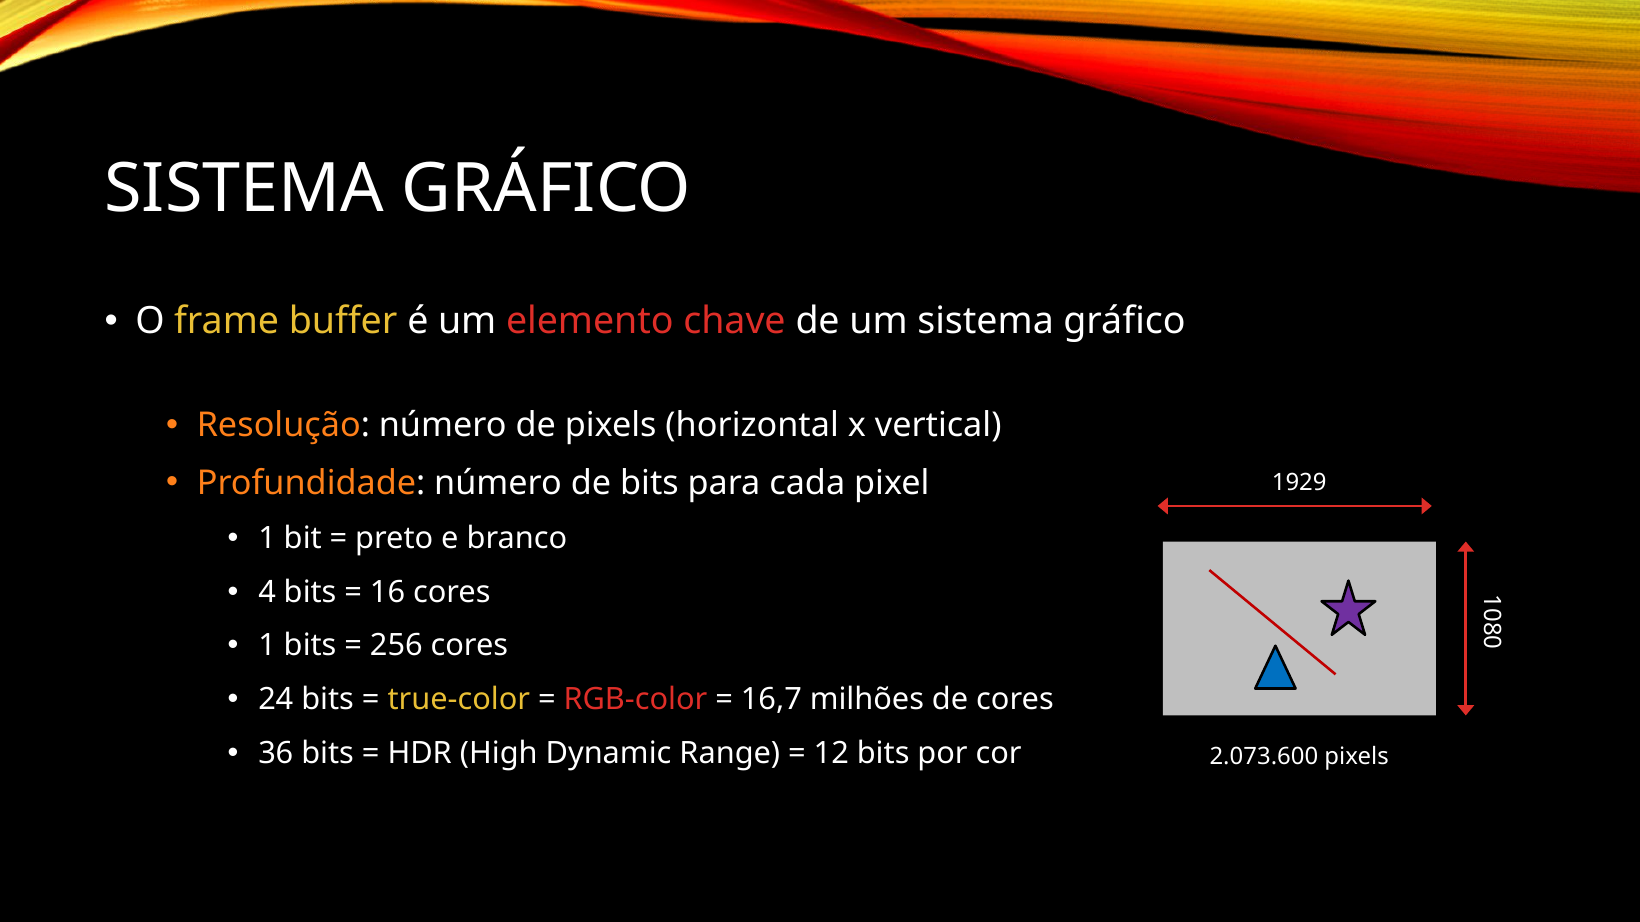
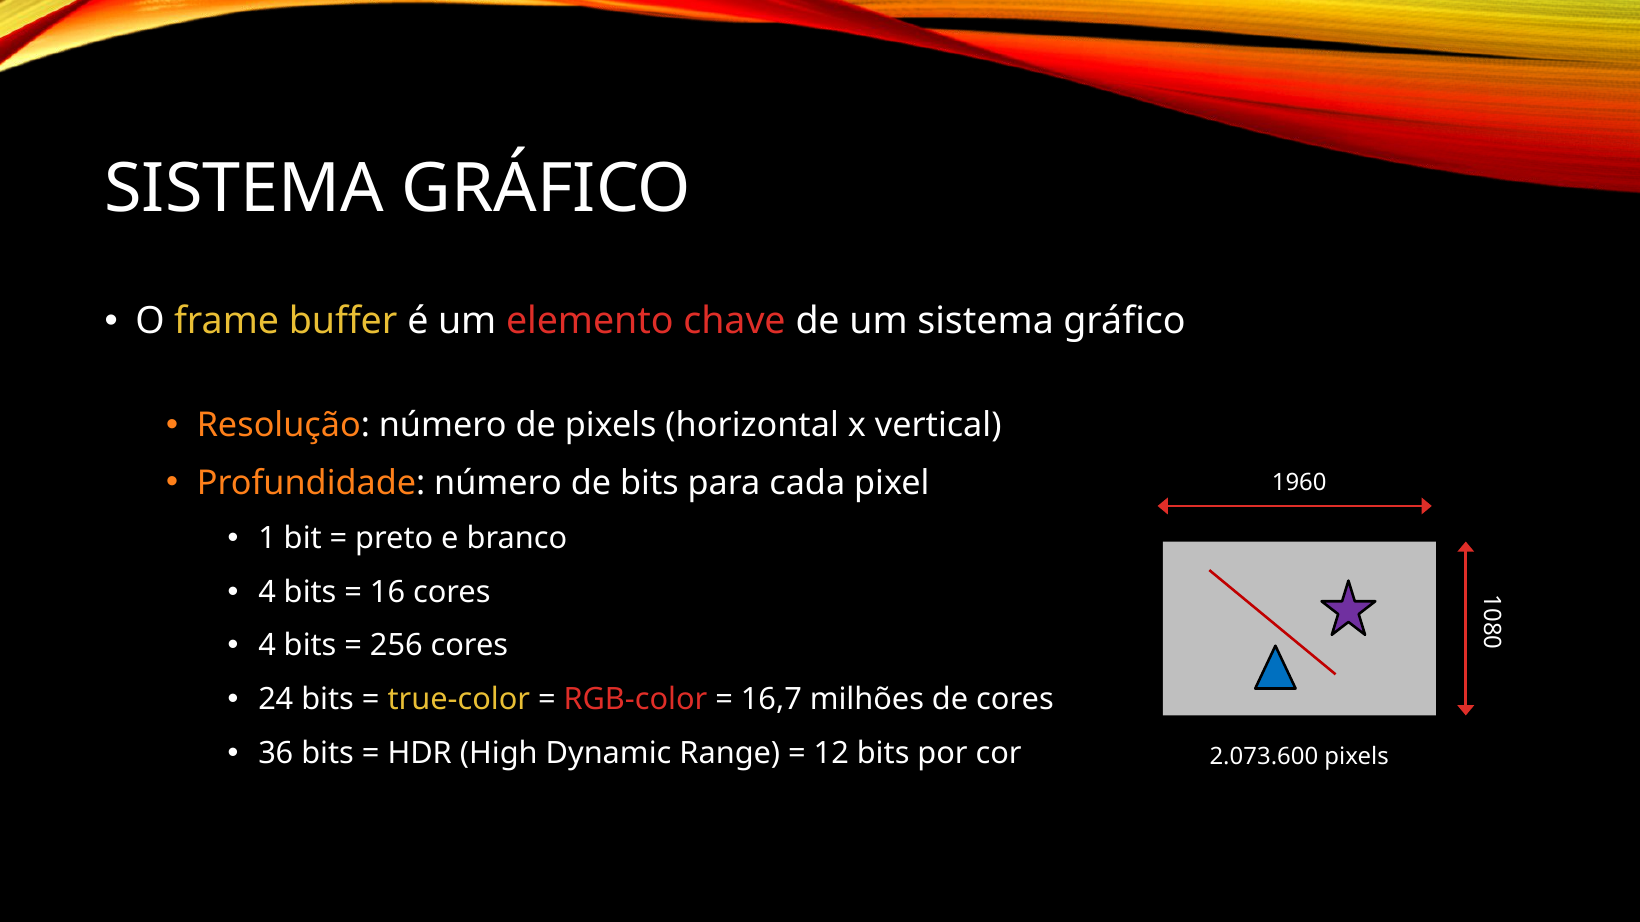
1929: 1929 -> 1960
1 at (267, 646): 1 -> 4
